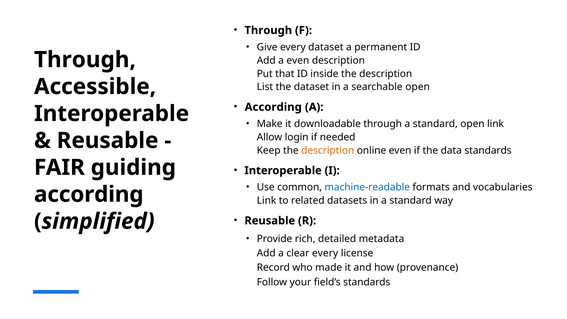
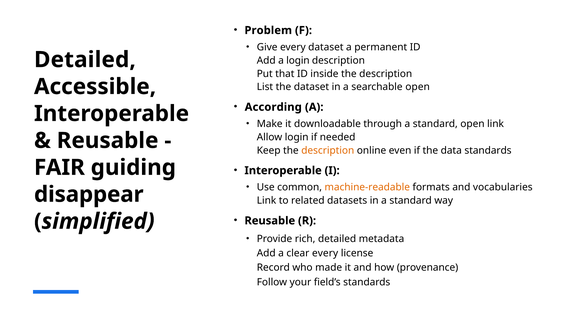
Through at (268, 30): Through -> Problem
Through at (85, 60): Through -> Detailed
a even: even -> login
machine-readable colour: blue -> orange
according at (89, 194): according -> disappear
